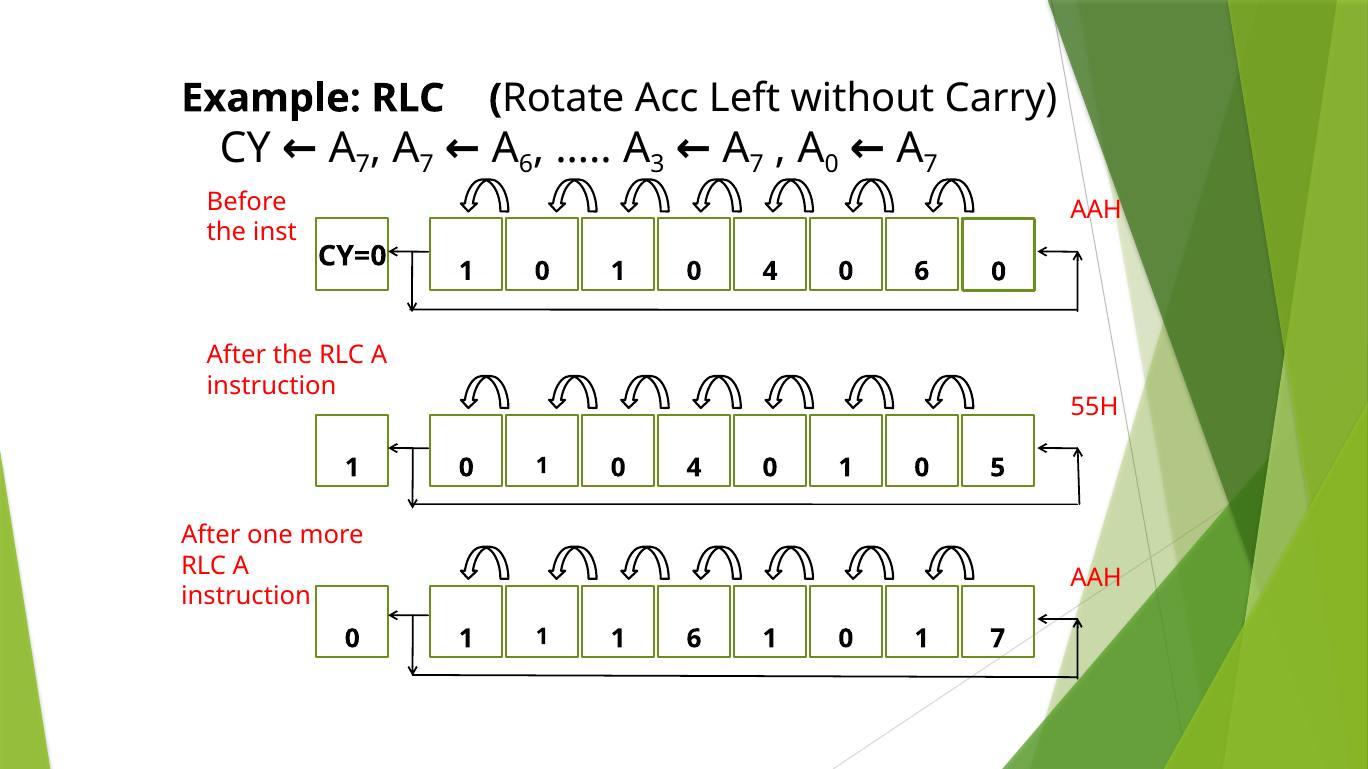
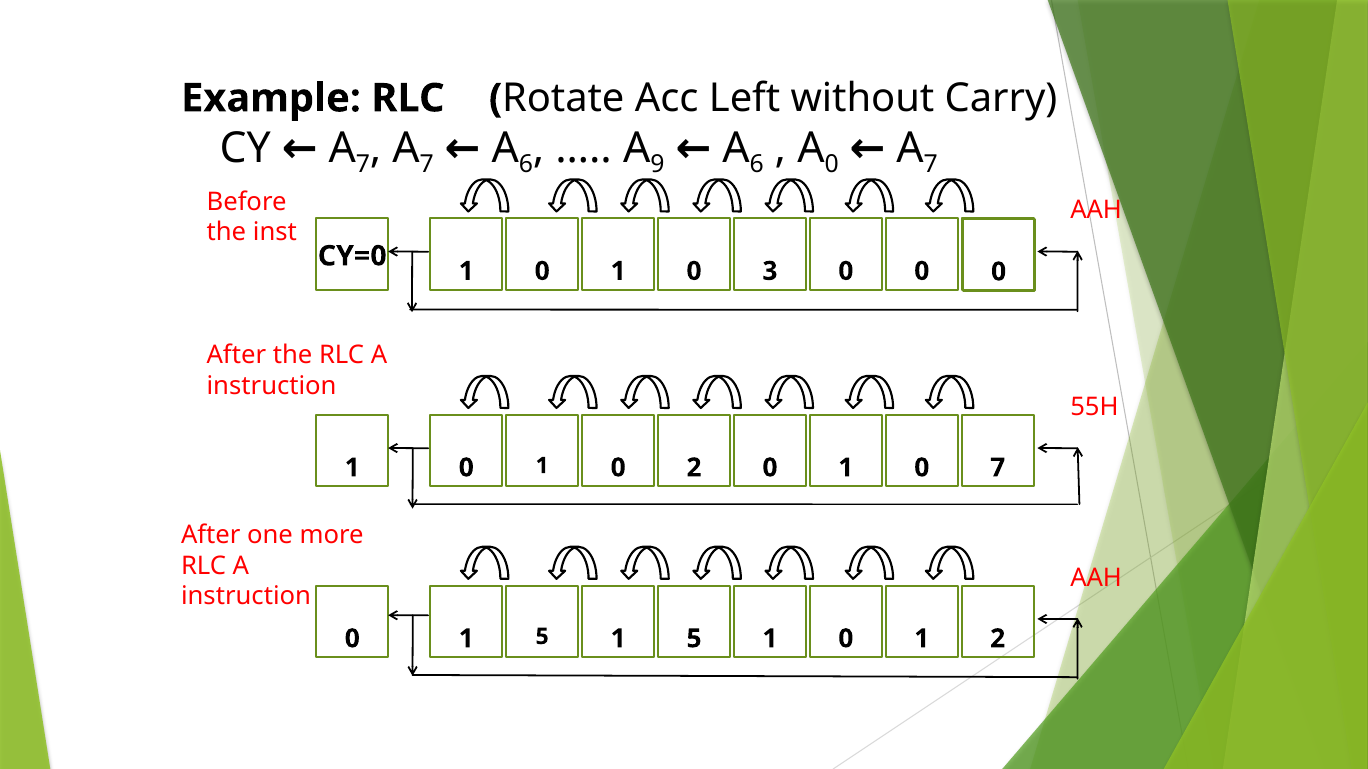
3: 3 -> 9
7 at (757, 165): 7 -> 6
4 at (770, 271): 4 -> 3
0 6: 6 -> 0
4 at (694, 468): 4 -> 2
0 5: 5 -> 7
1 at (542, 637): 1 -> 5
6 at (694, 639): 6 -> 5
1 7: 7 -> 2
